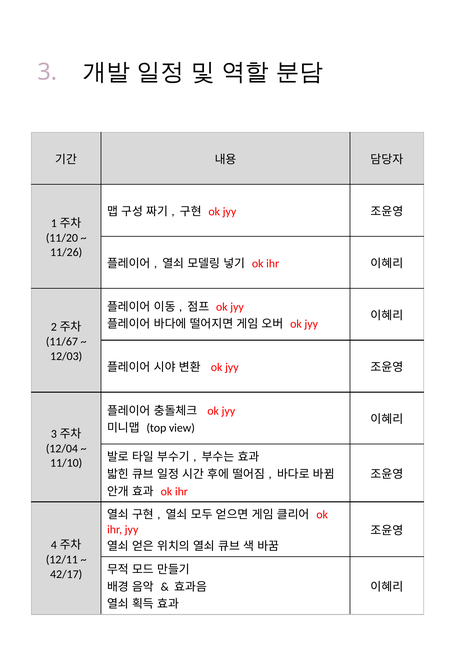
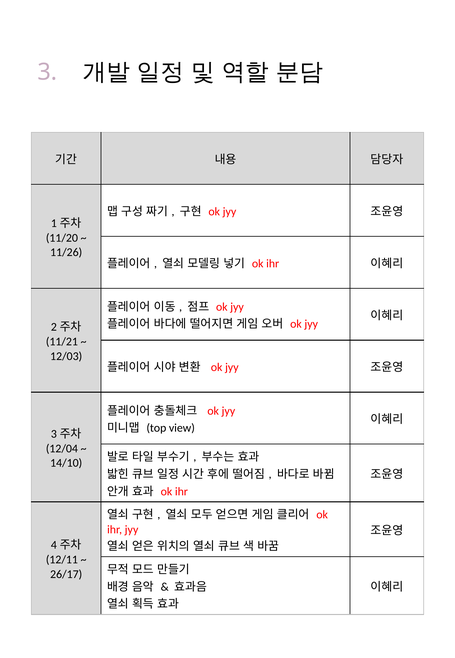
11/67: 11/67 -> 11/21
11/10: 11/10 -> 14/10
42/17: 42/17 -> 26/17
